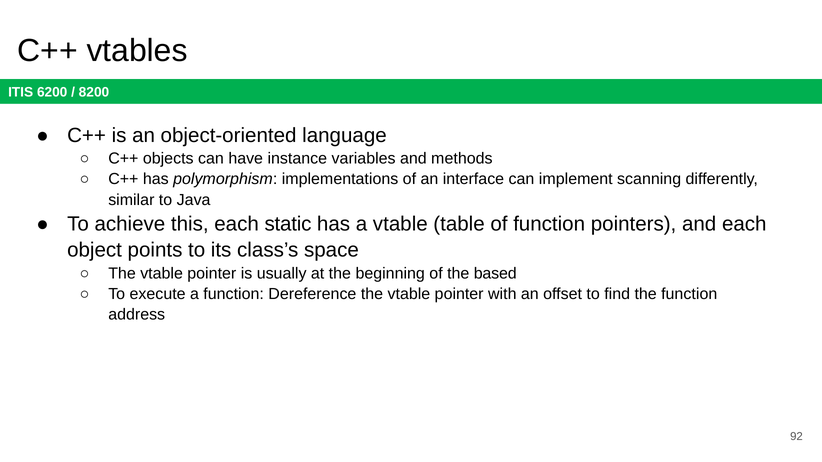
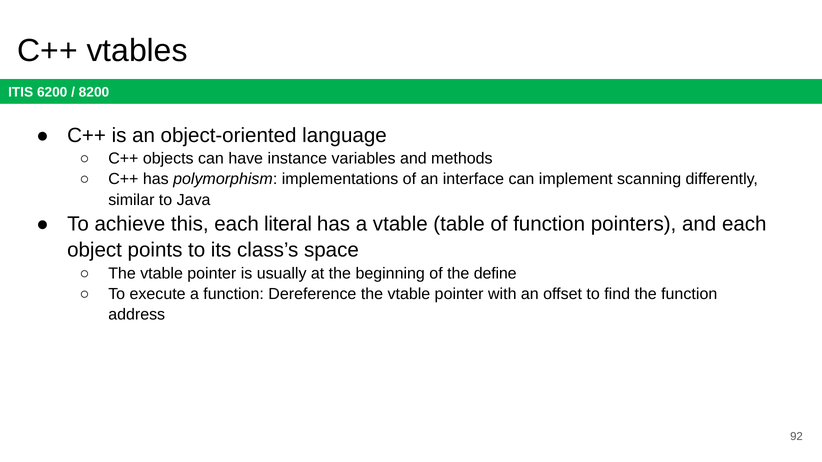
static: static -> literal
based: based -> define
